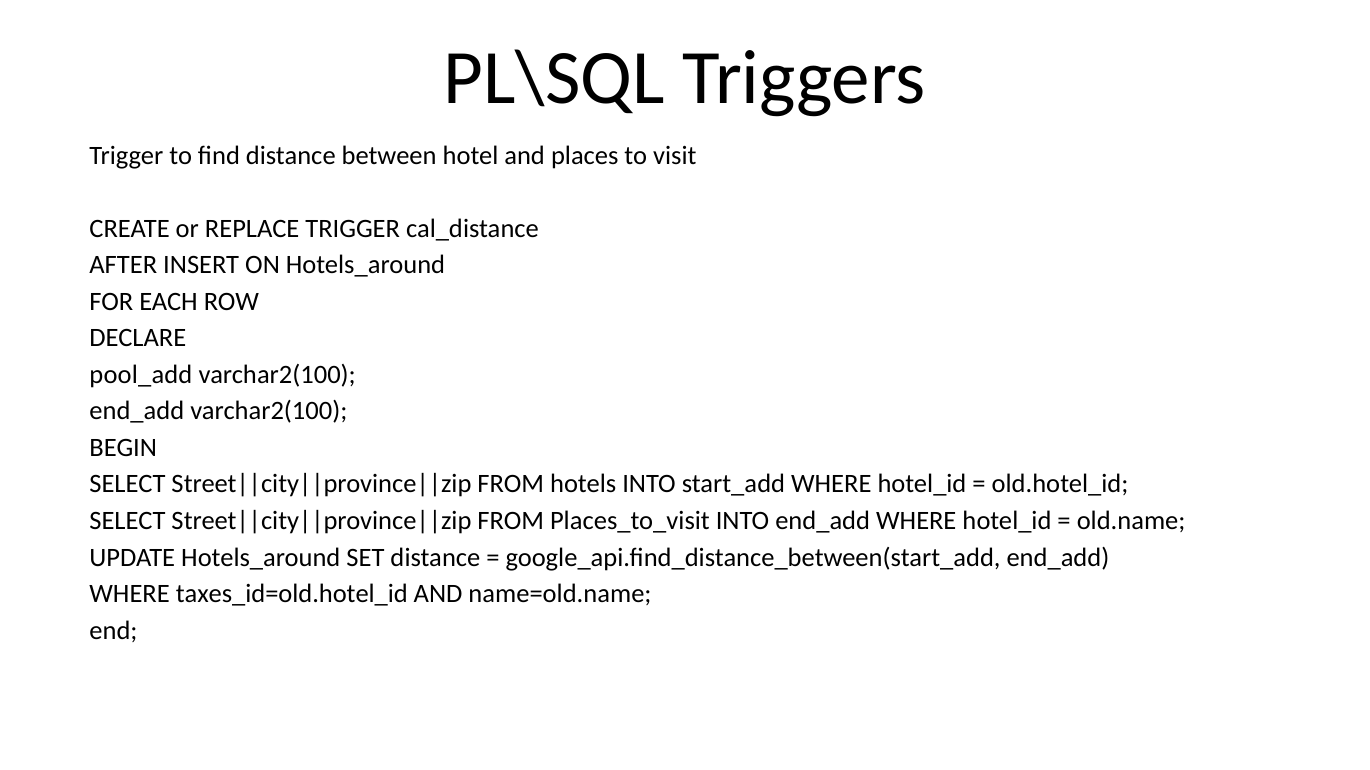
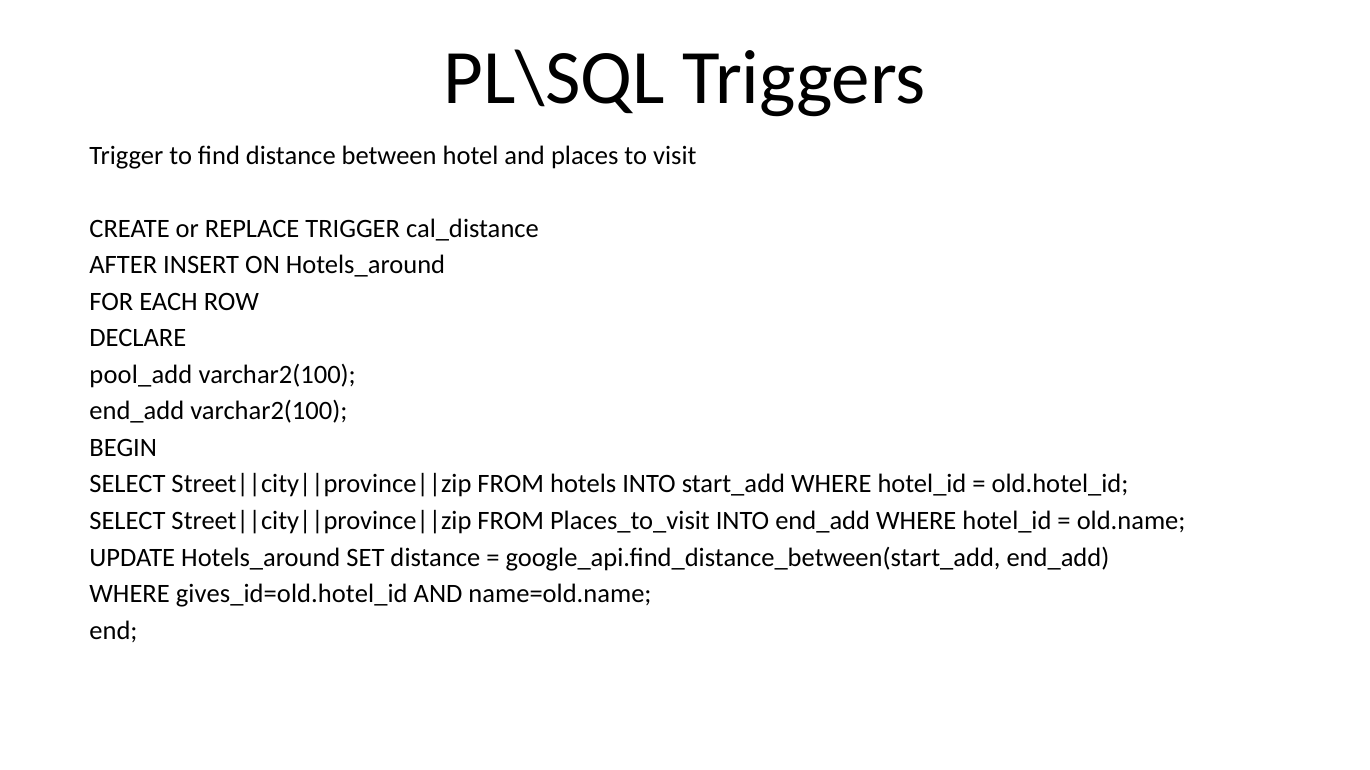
taxes_id=old.hotel_id: taxes_id=old.hotel_id -> gives_id=old.hotel_id
